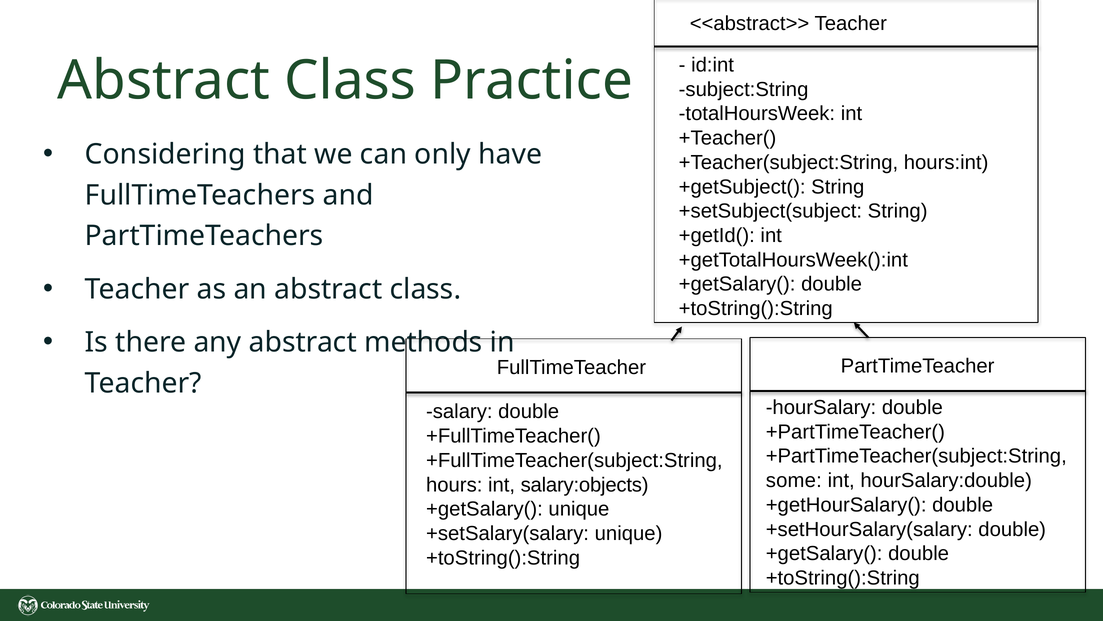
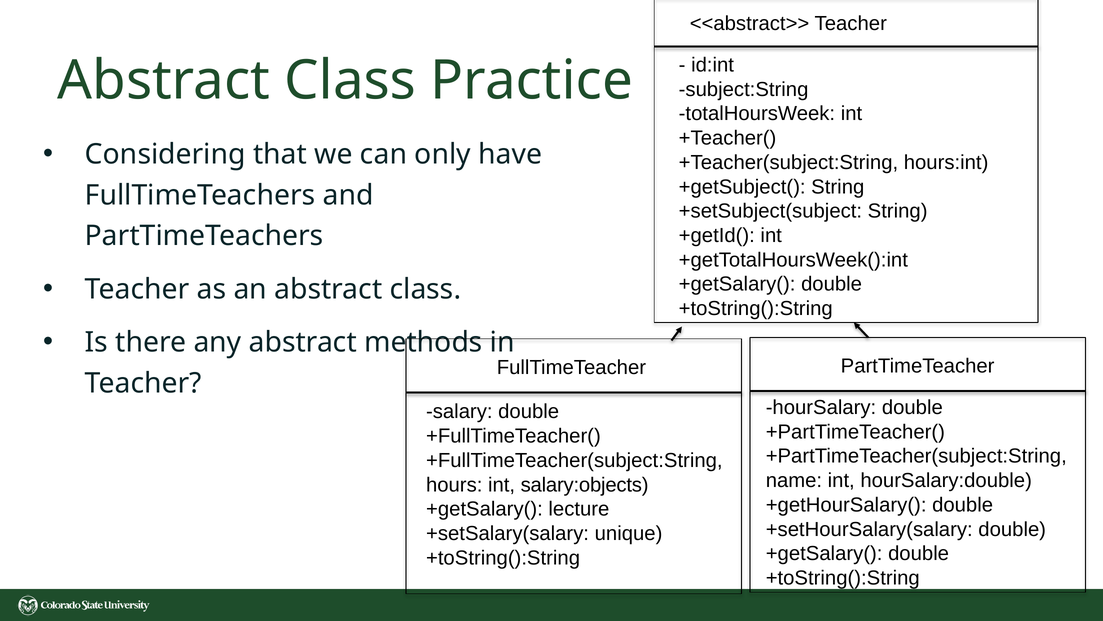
some: some -> name
+getSalary( unique: unique -> lecture
